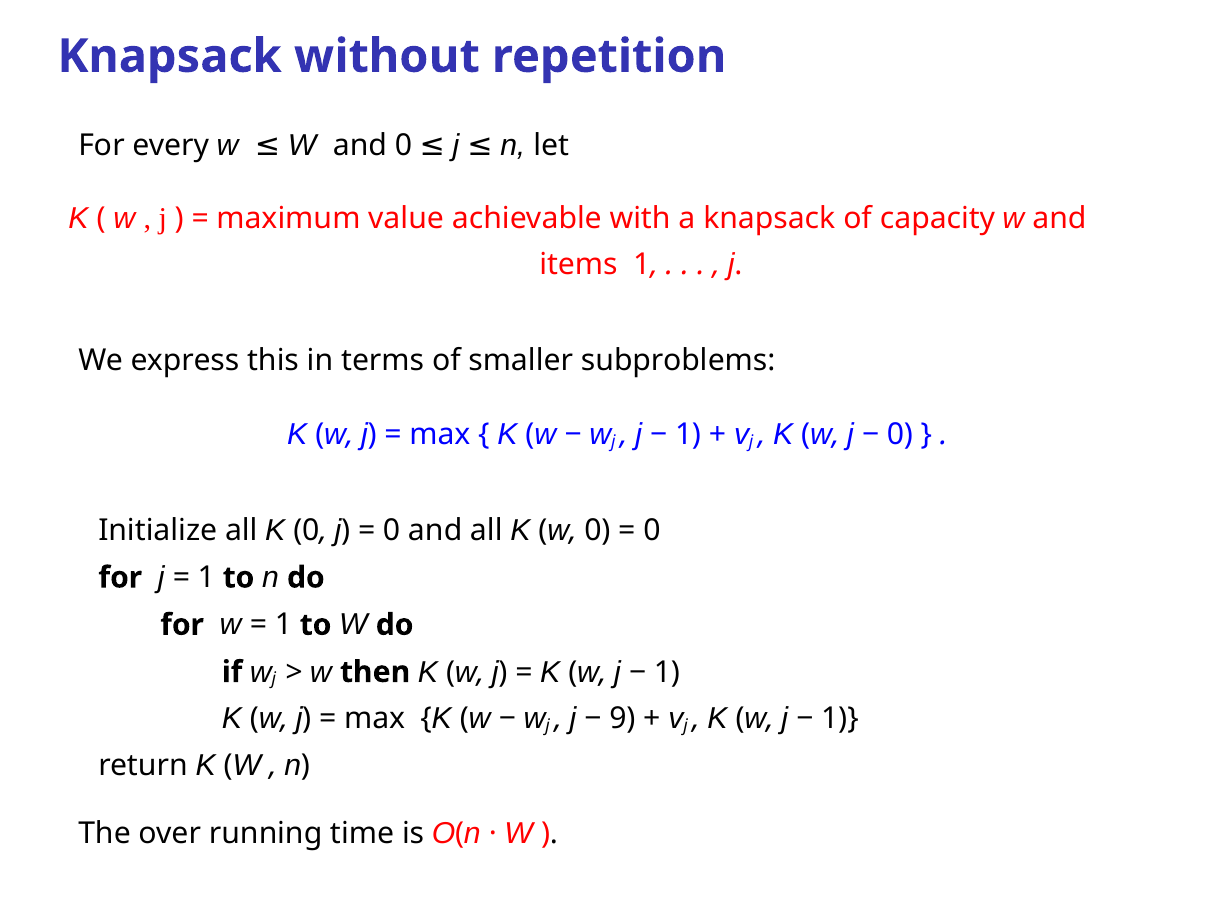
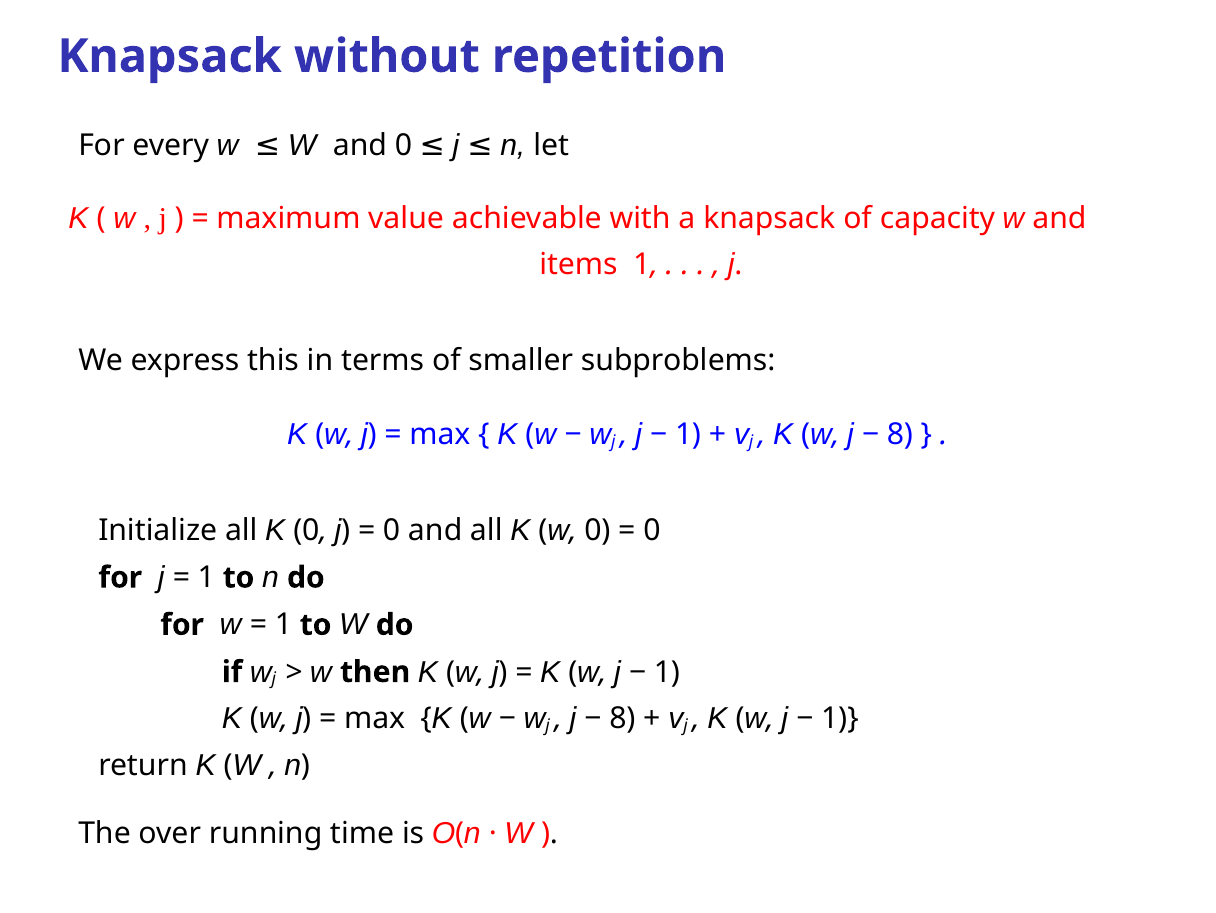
0 at (900, 434): 0 -> 8
9 at (622, 719): 9 -> 8
